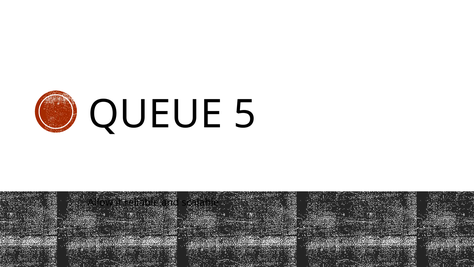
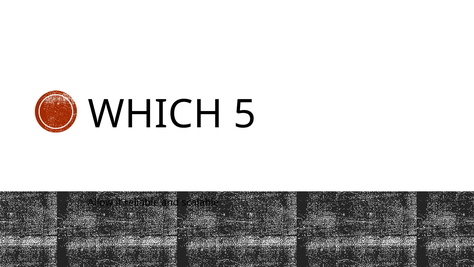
QUEUE: QUEUE -> WHICH
